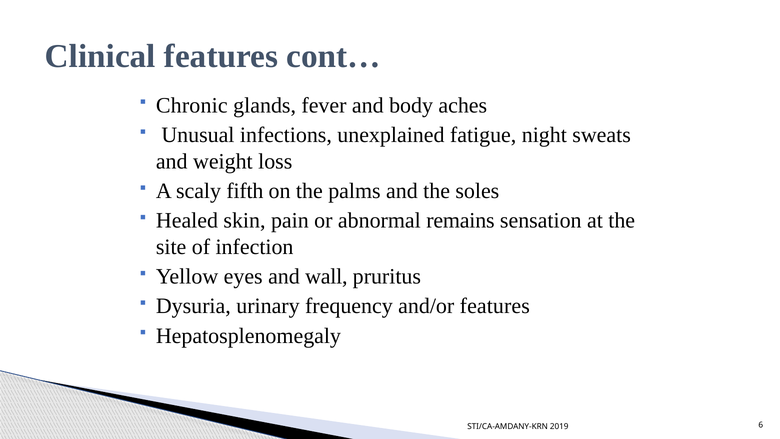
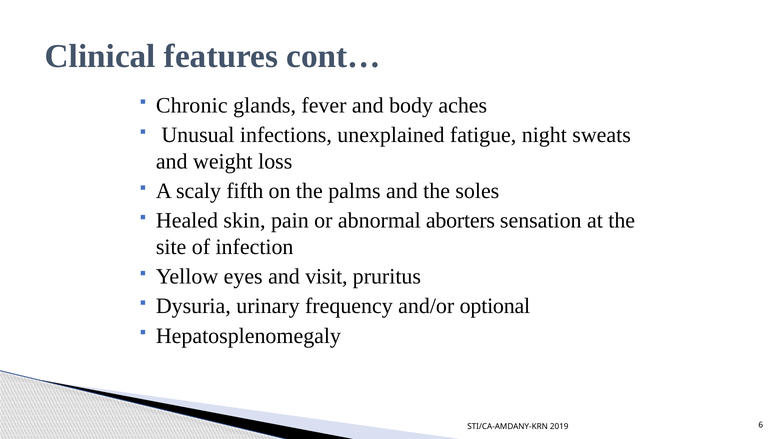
remains: remains -> aborters
wall: wall -> visit
and/or features: features -> optional
